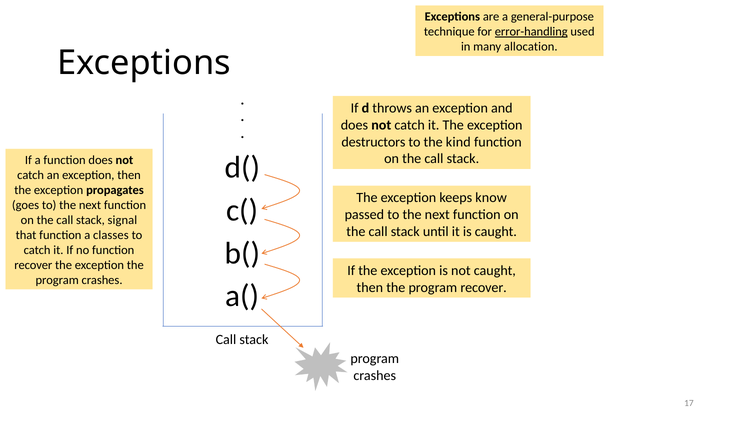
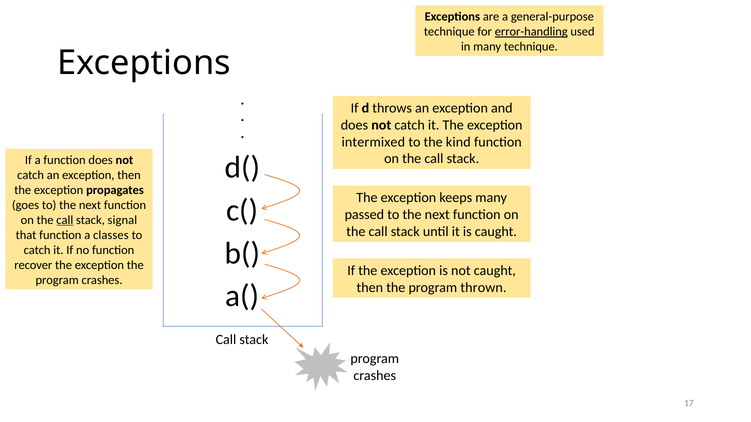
many allocation: allocation -> technique
destructors: destructors -> intermixed
keeps know: know -> many
call at (65, 220) underline: none -> present
program recover: recover -> thrown
